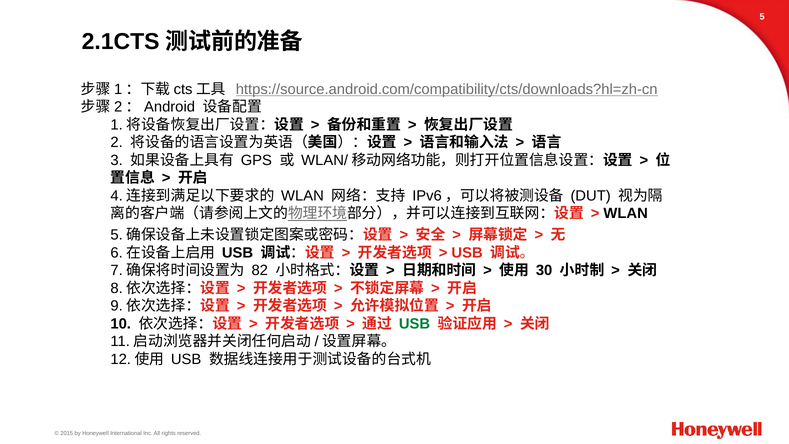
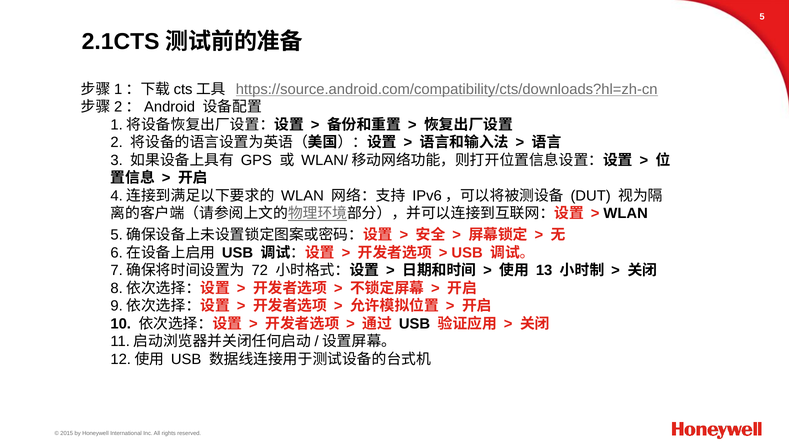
82: 82 -> 72
30: 30 -> 13
USB at (415, 324) colour: green -> black
